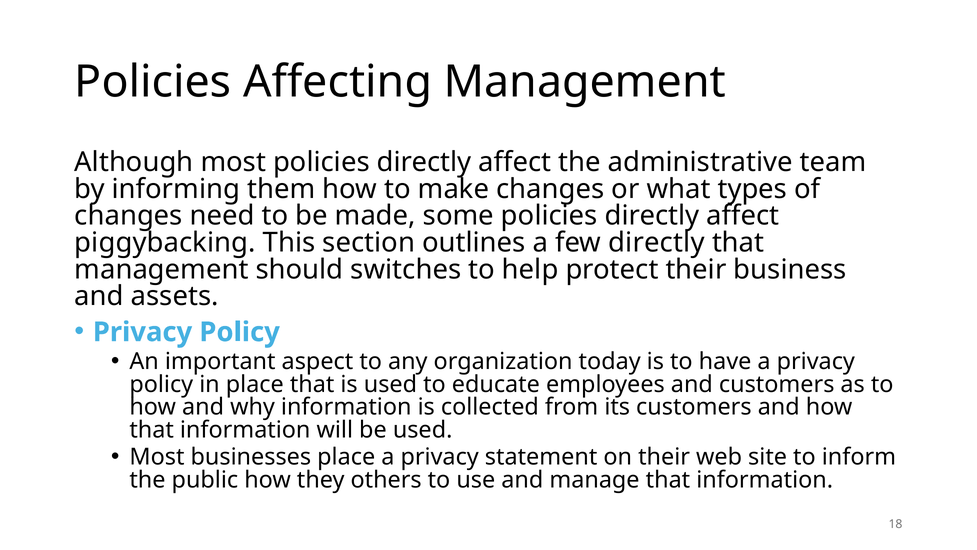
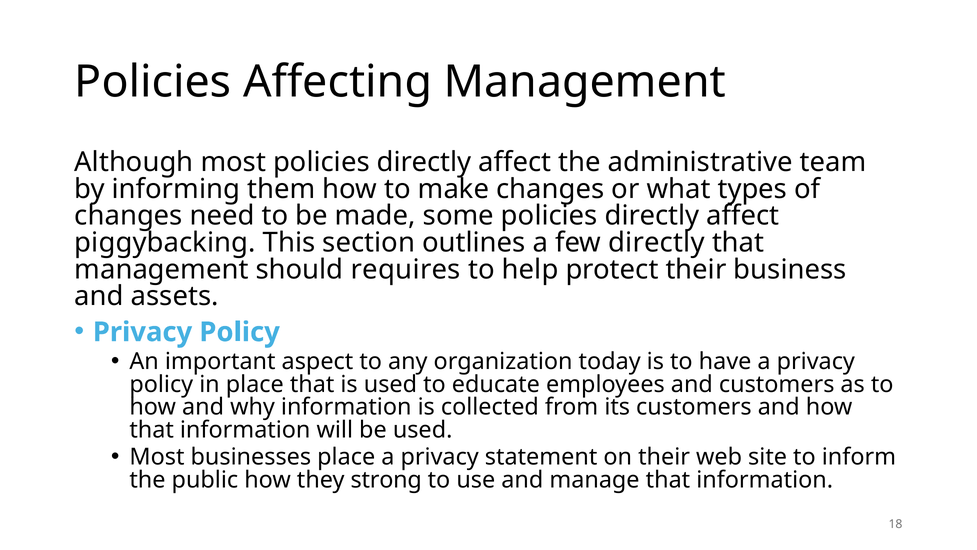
switches: switches -> requires
others: others -> strong
